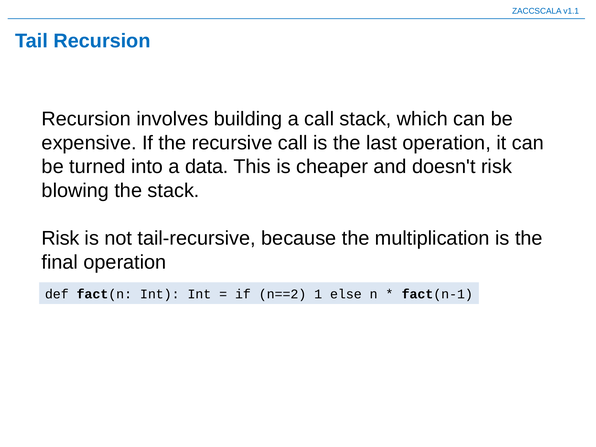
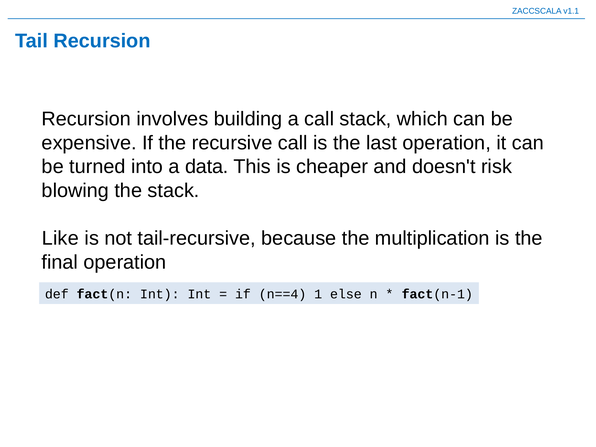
Risk at (60, 238): Risk -> Like
n==2: n==2 -> n==4
